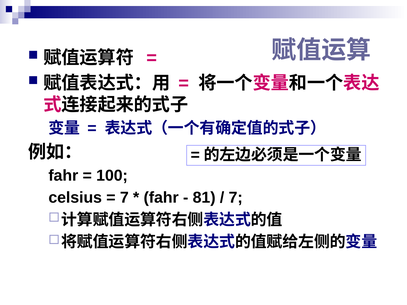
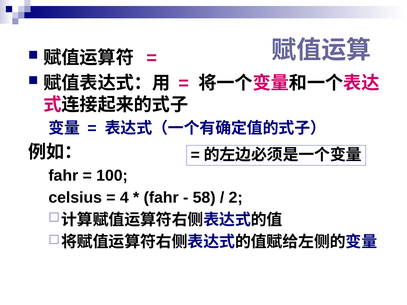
7 at (124, 198): 7 -> 4
81: 81 -> 58
7 at (236, 198): 7 -> 2
